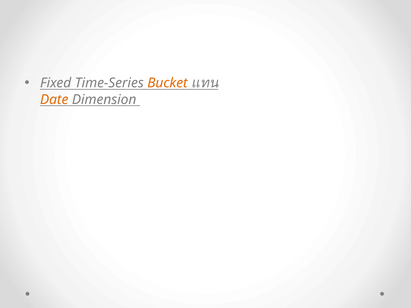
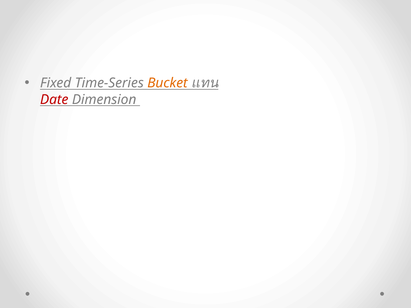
Date colour: orange -> red
